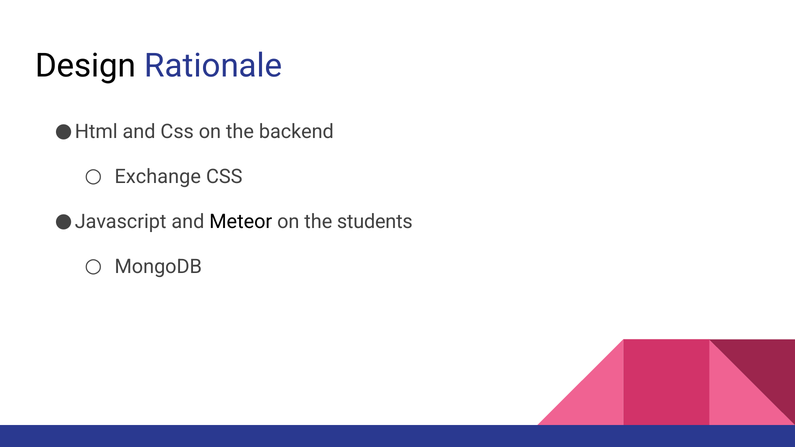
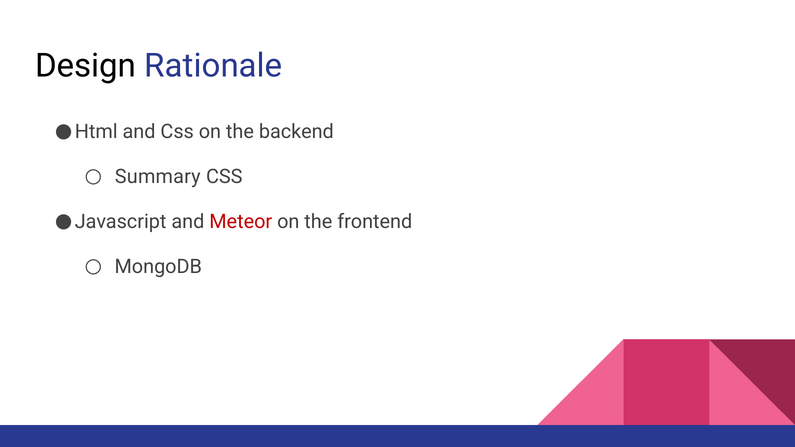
Exchange: Exchange -> Summary
Meteor colour: black -> red
students: students -> frontend
